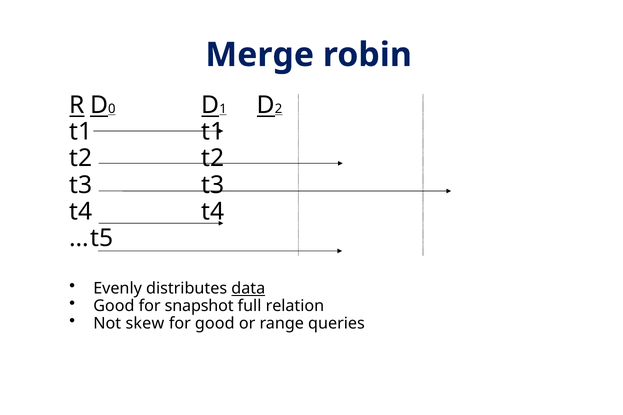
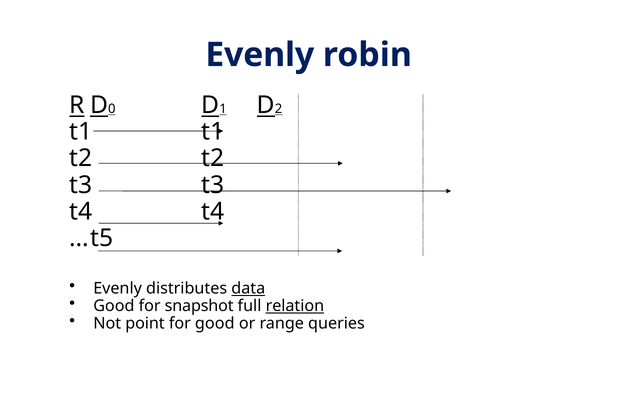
Merge at (260, 55): Merge -> Evenly
relation underline: none -> present
skew: skew -> point
